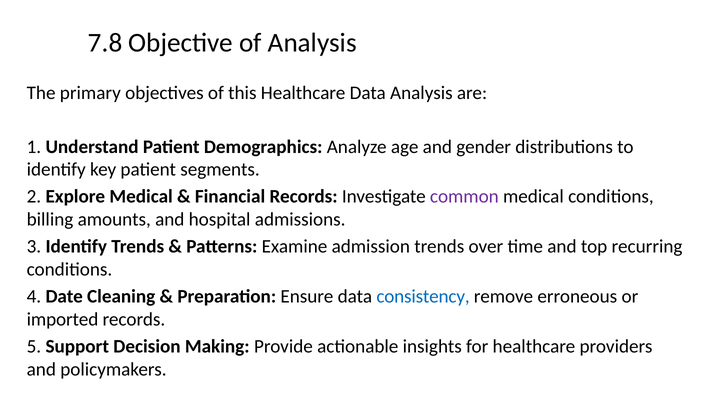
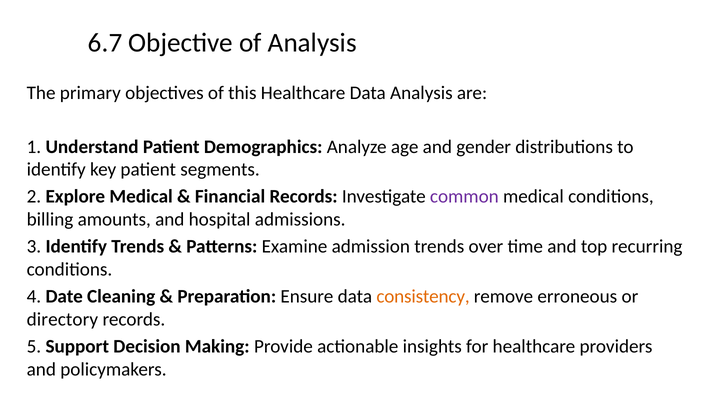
7.8: 7.8 -> 6.7
consistency colour: blue -> orange
imported: imported -> directory
